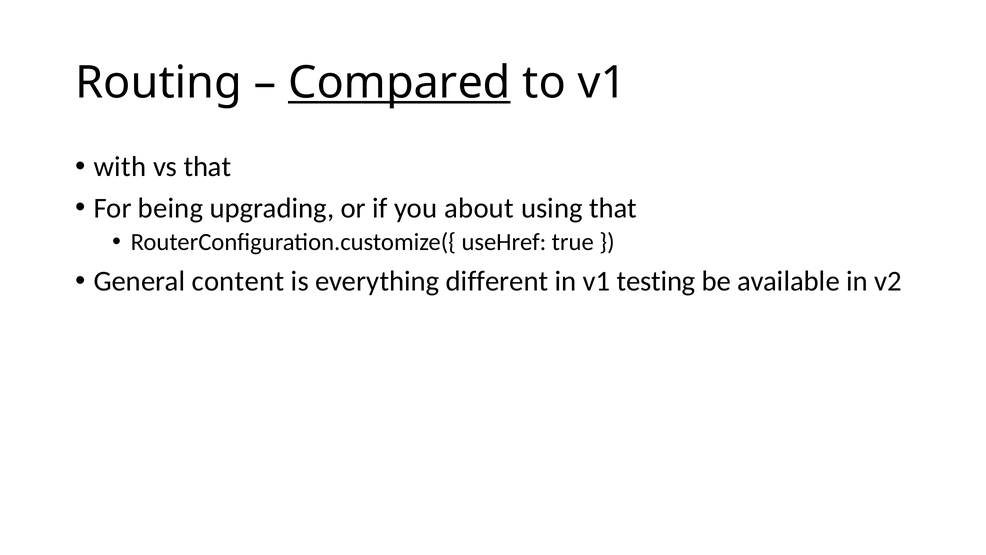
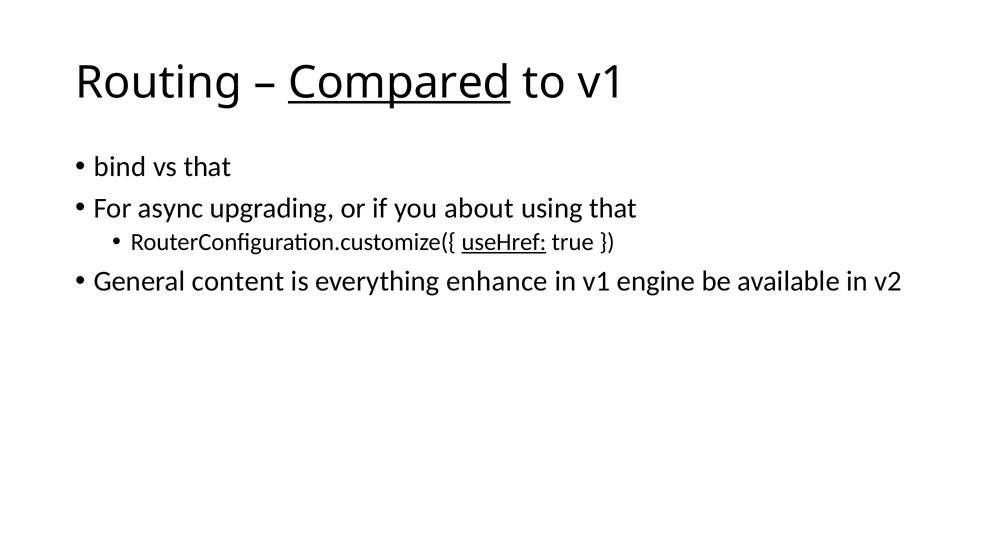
with: with -> bind
being: being -> async
useHref underline: none -> present
different: different -> enhance
testing: testing -> engine
